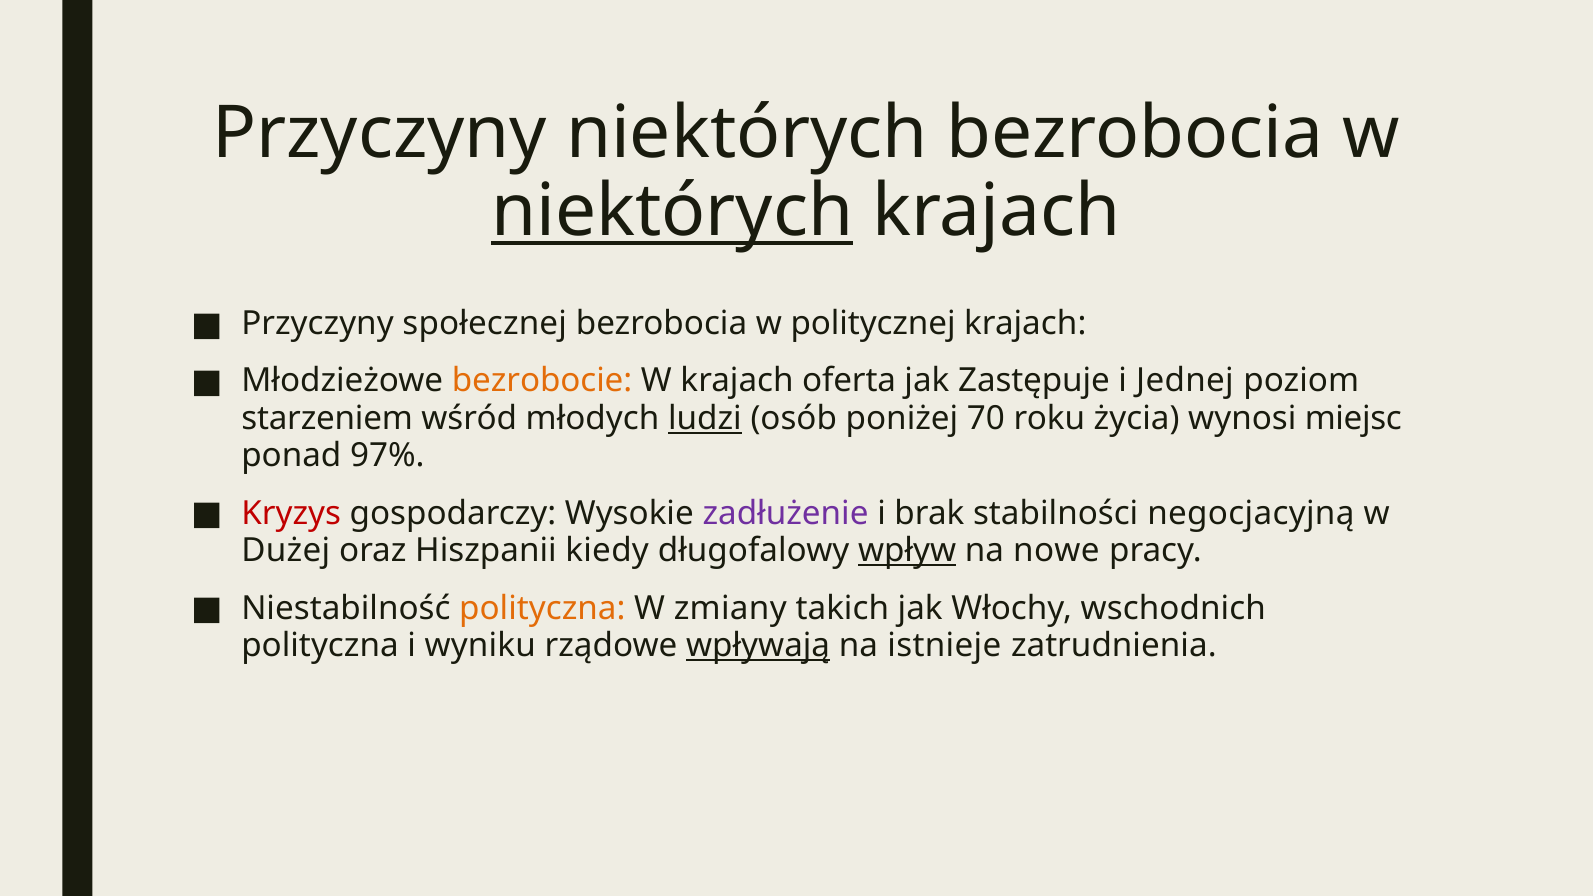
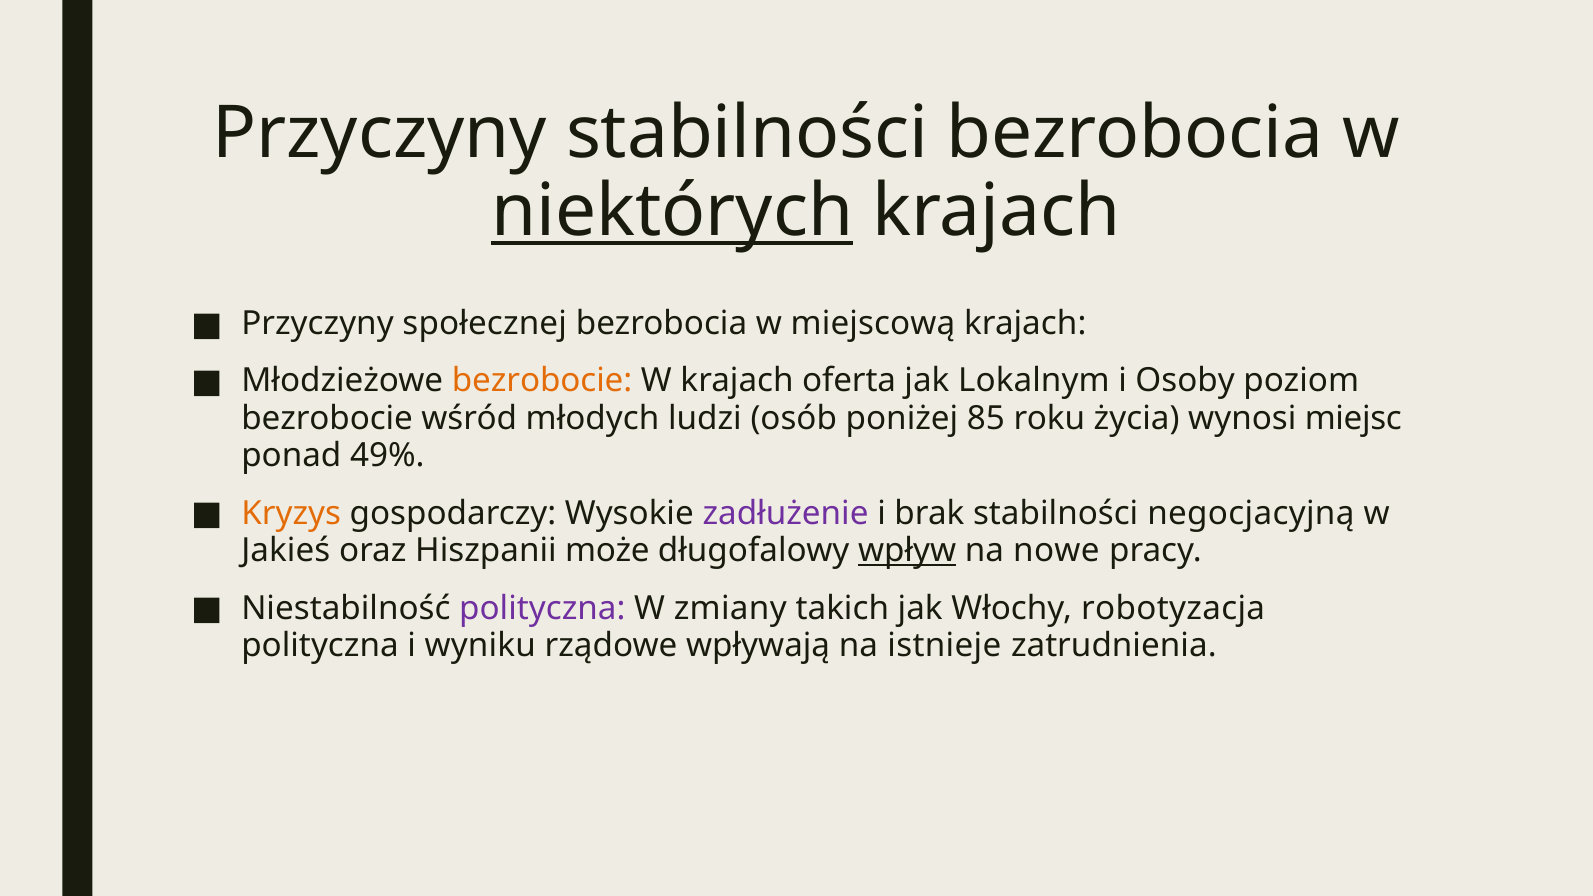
Przyczyny niektórych: niektórych -> stabilności
politycznej: politycznej -> miejscową
Zastępuje: Zastępuje -> Lokalnym
Jednej: Jednej -> Osoby
starzeniem at (327, 418): starzeniem -> bezrobocie
ludzi underline: present -> none
70: 70 -> 85
97%: 97% -> 49%
Kryzys colour: red -> orange
Dużej: Dużej -> Jakieś
kiedy: kiedy -> może
polityczna at (542, 608) colour: orange -> purple
wschodnich: wschodnich -> robotyzacja
wpływają underline: present -> none
